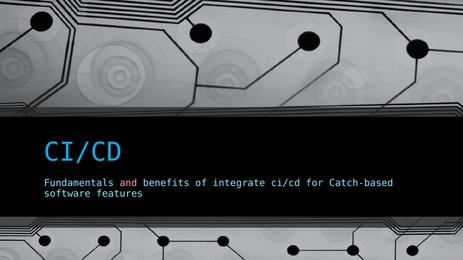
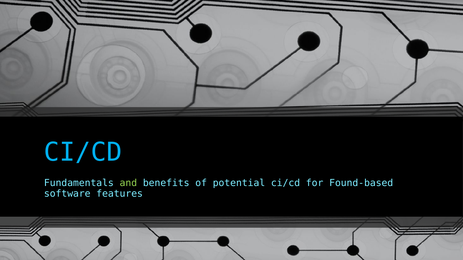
and colour: pink -> light green
integrate: integrate -> potential
Catch-based: Catch-based -> Found-based
